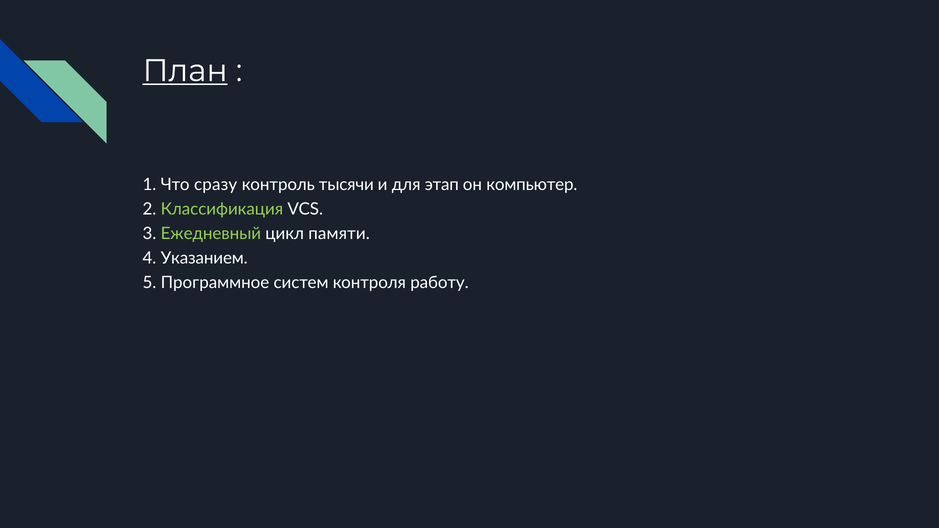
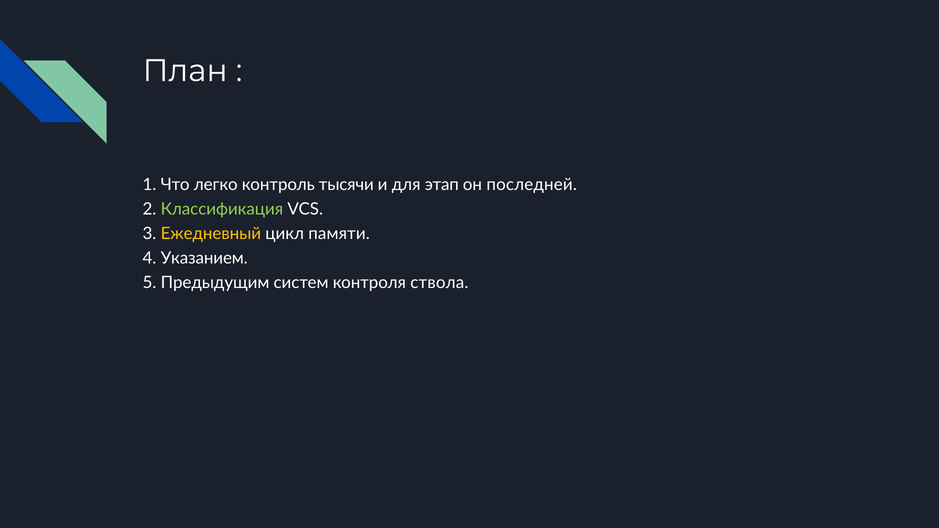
План underline: present -> none
сразу: сразу -> легко
компьютер: компьютер -> последней
Ежедневный colour: light green -> yellow
Программное: Программное -> Предыдущим
работу: работу -> ствола
